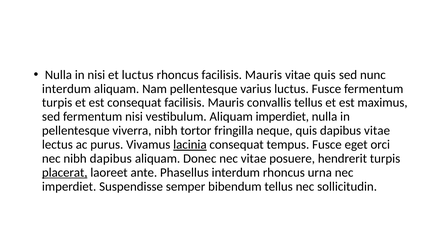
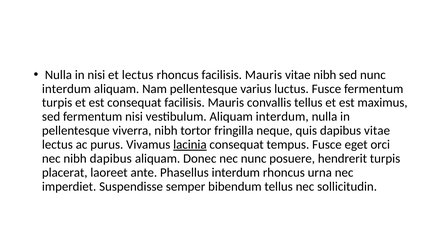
et luctus: luctus -> lectus
vitae quis: quis -> nibh
Aliquam imperdiet: imperdiet -> interdum
nec vitae: vitae -> nunc
placerat underline: present -> none
